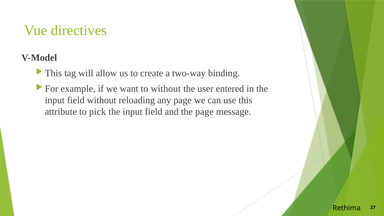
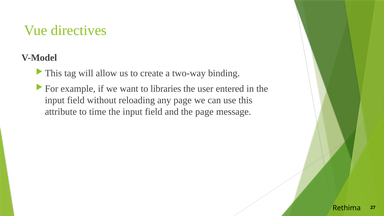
to without: without -> libraries
pick: pick -> time
